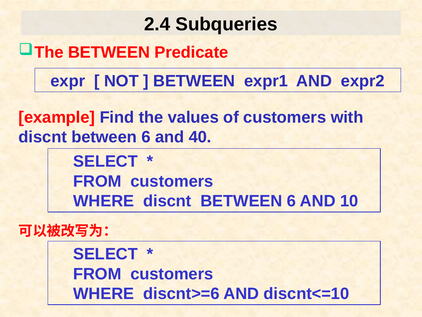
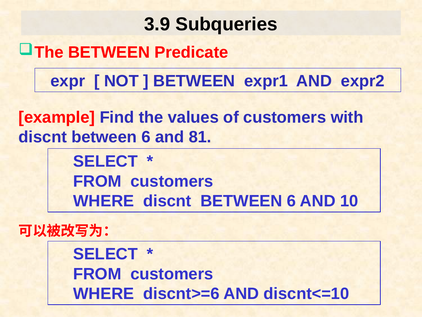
2.4: 2.4 -> 3.9
40: 40 -> 81
